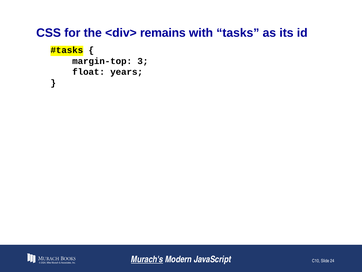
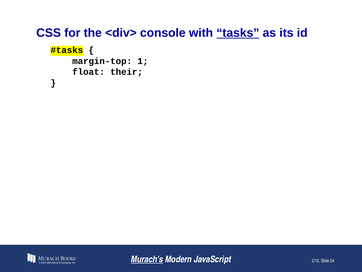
remains: remains -> console
tasks underline: none -> present
3: 3 -> 1
years: years -> their
